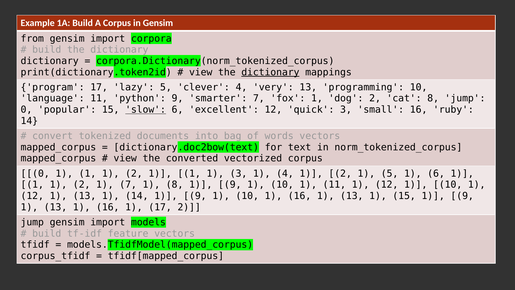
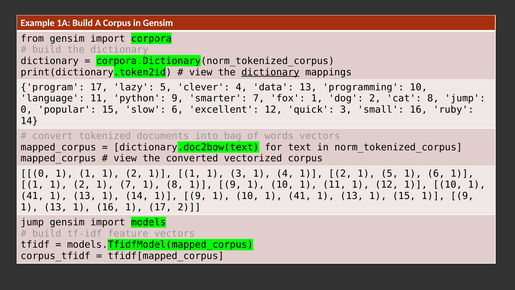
very: very -> data
slow underline: present -> none
12 at (32, 196): 12 -> 41
16 at (300, 196): 16 -> 41
